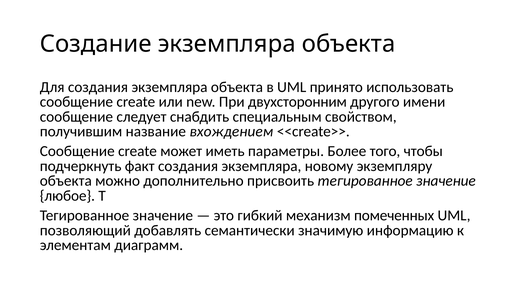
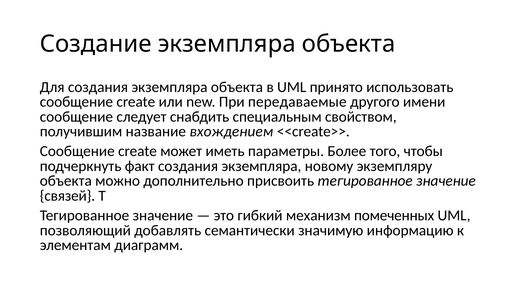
двухсторонним: двухсторонним -> передаваемые
любое: любое -> связей
